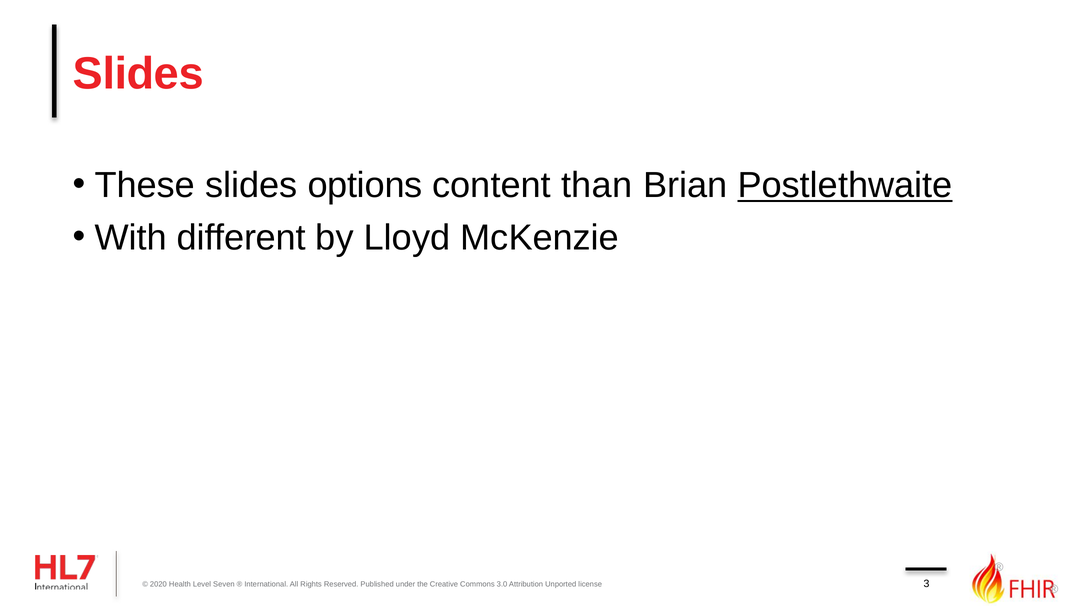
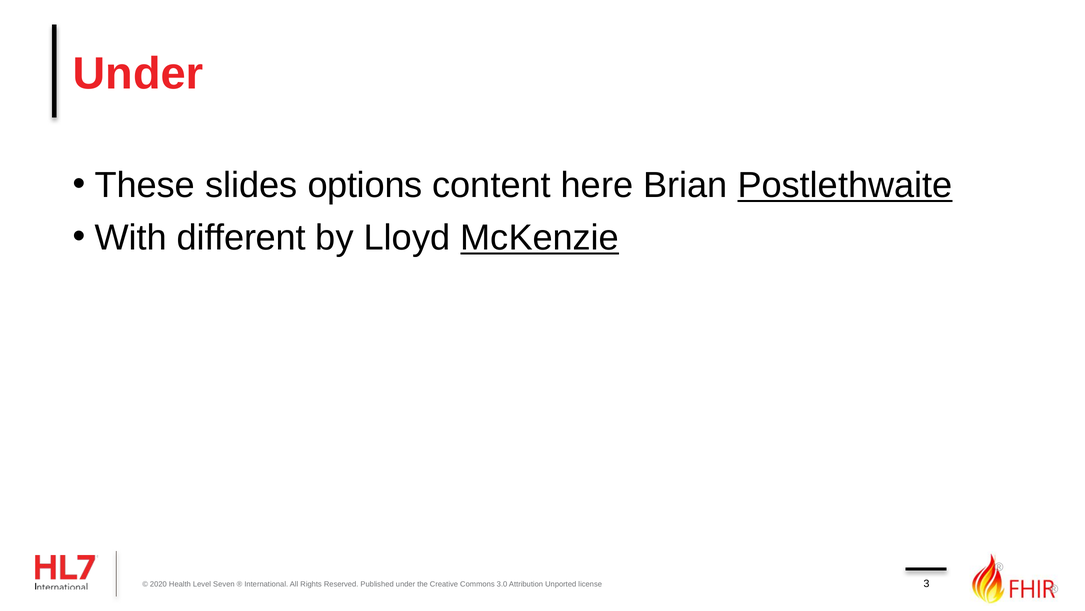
Slides at (138, 74): Slides -> Under
than: than -> here
McKenzie underline: none -> present
